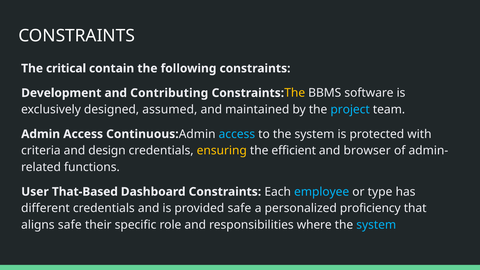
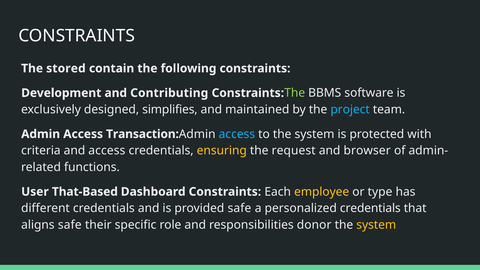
critical: critical -> stored
The at (295, 93) colour: yellow -> light green
assumed: assumed -> simplifies
Continuous: Continuous -> Transaction
and design: design -> access
efficient: efficient -> request
employee colour: light blue -> yellow
personalized proficiency: proficiency -> credentials
where: where -> donor
system at (376, 225) colour: light blue -> yellow
